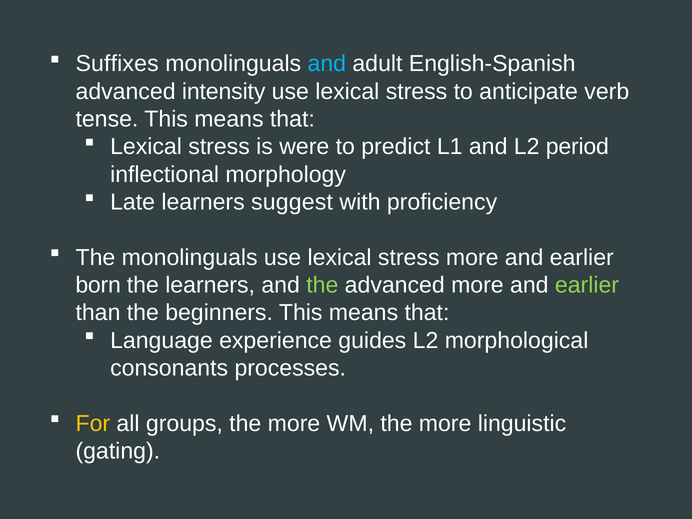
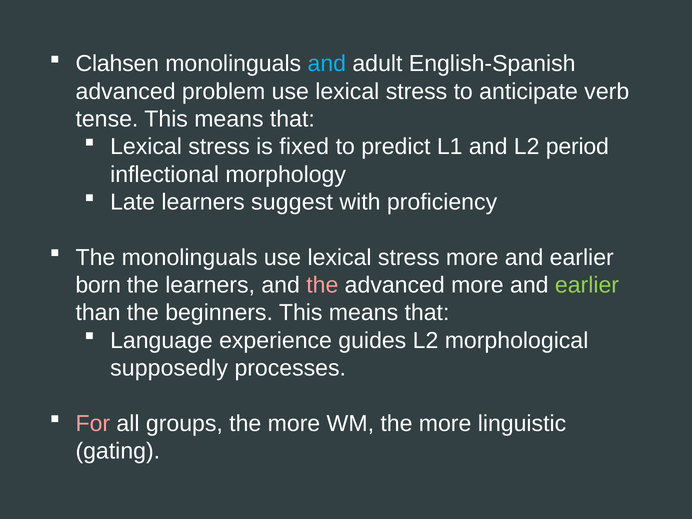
Suffixes: Suffixes -> Clahsen
intensity: intensity -> problem
were: were -> fixed
the at (322, 285) colour: light green -> pink
consonants: consonants -> supposedly
For colour: yellow -> pink
